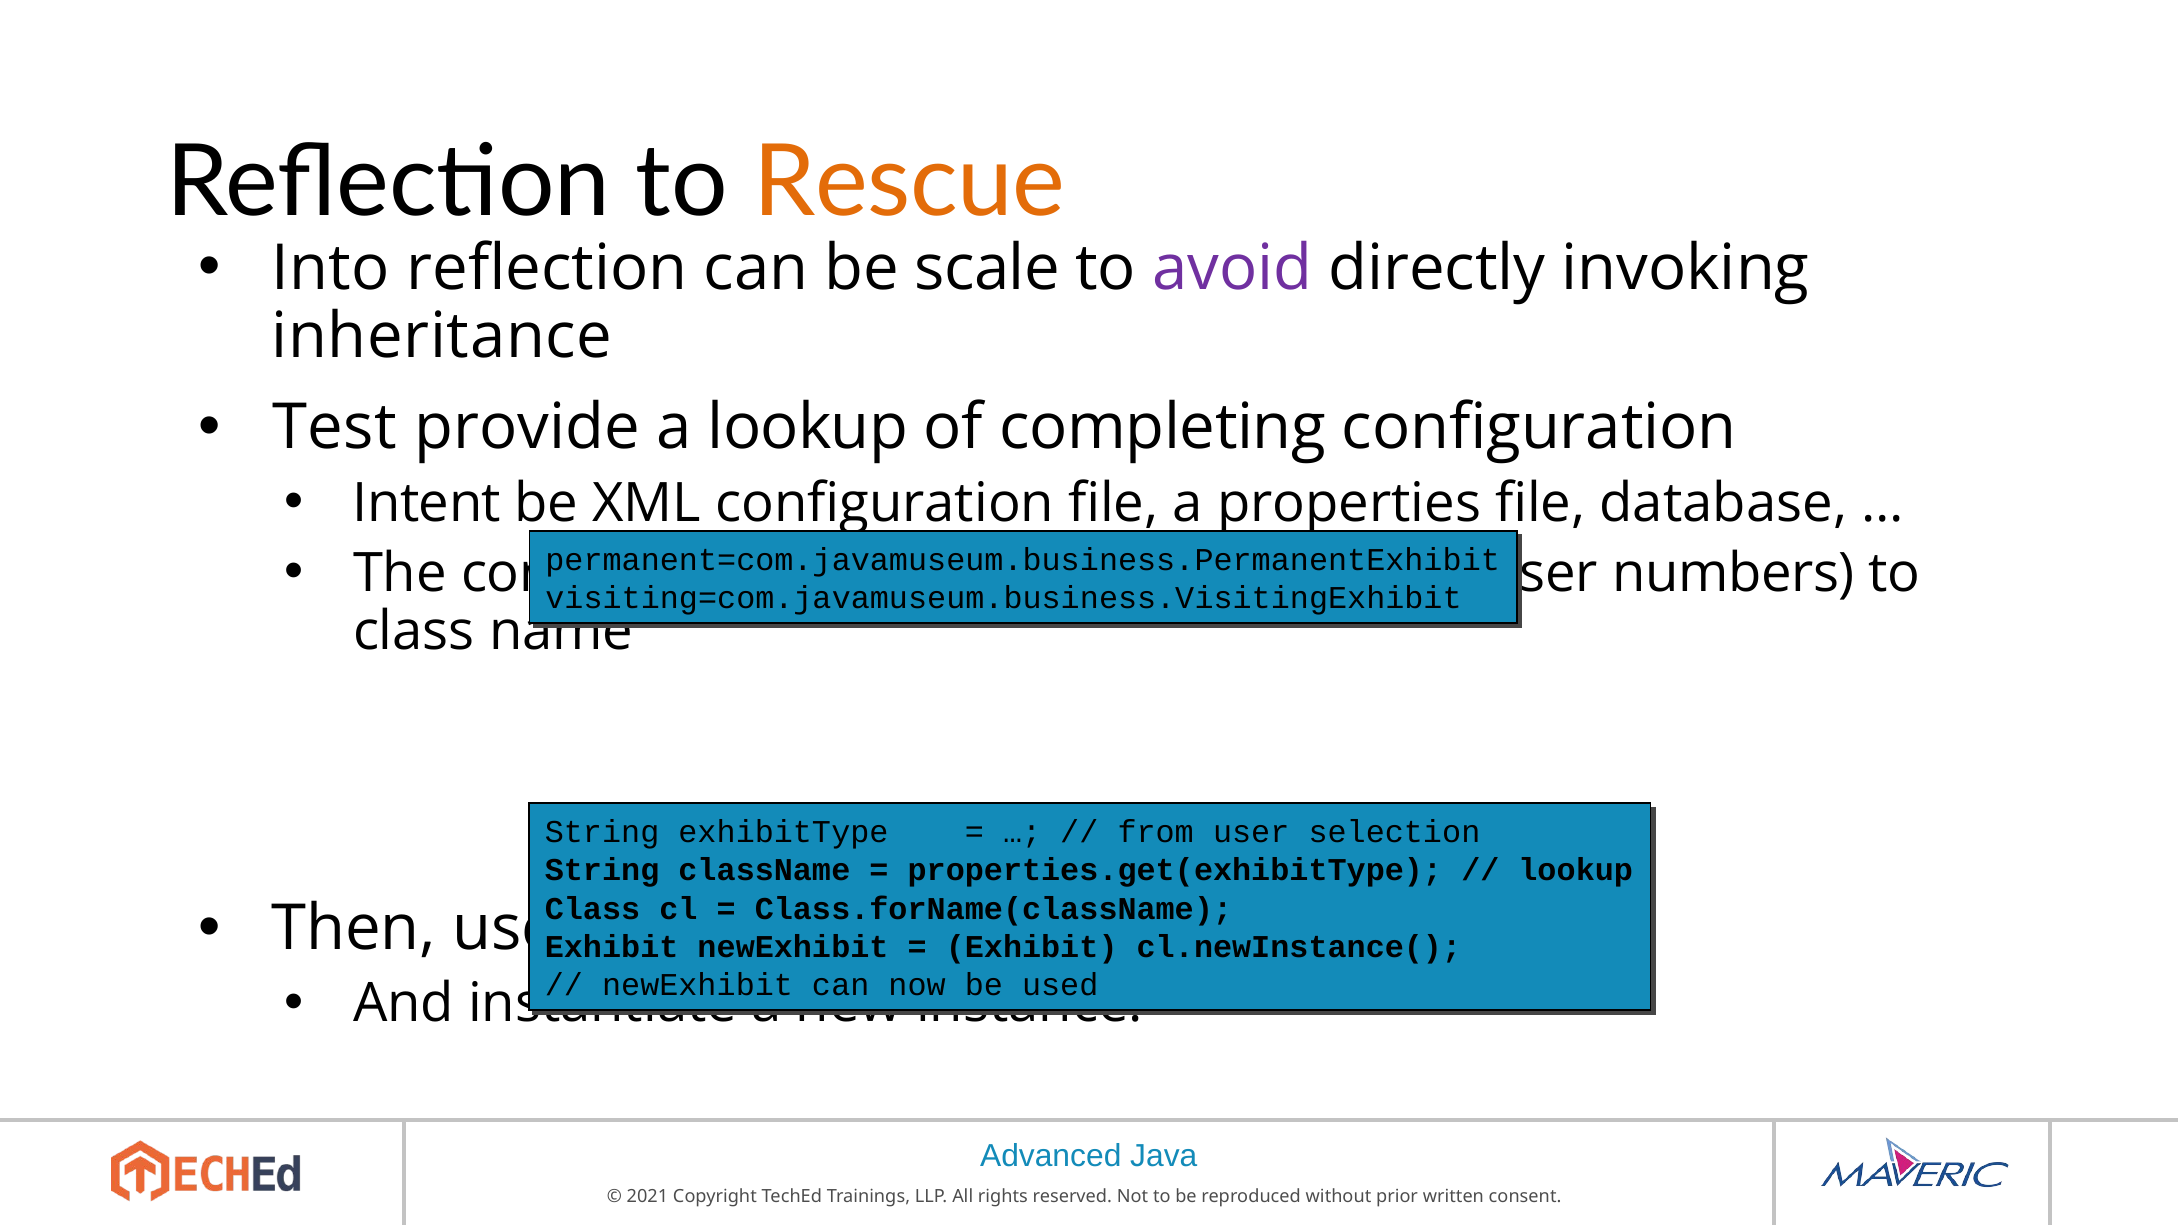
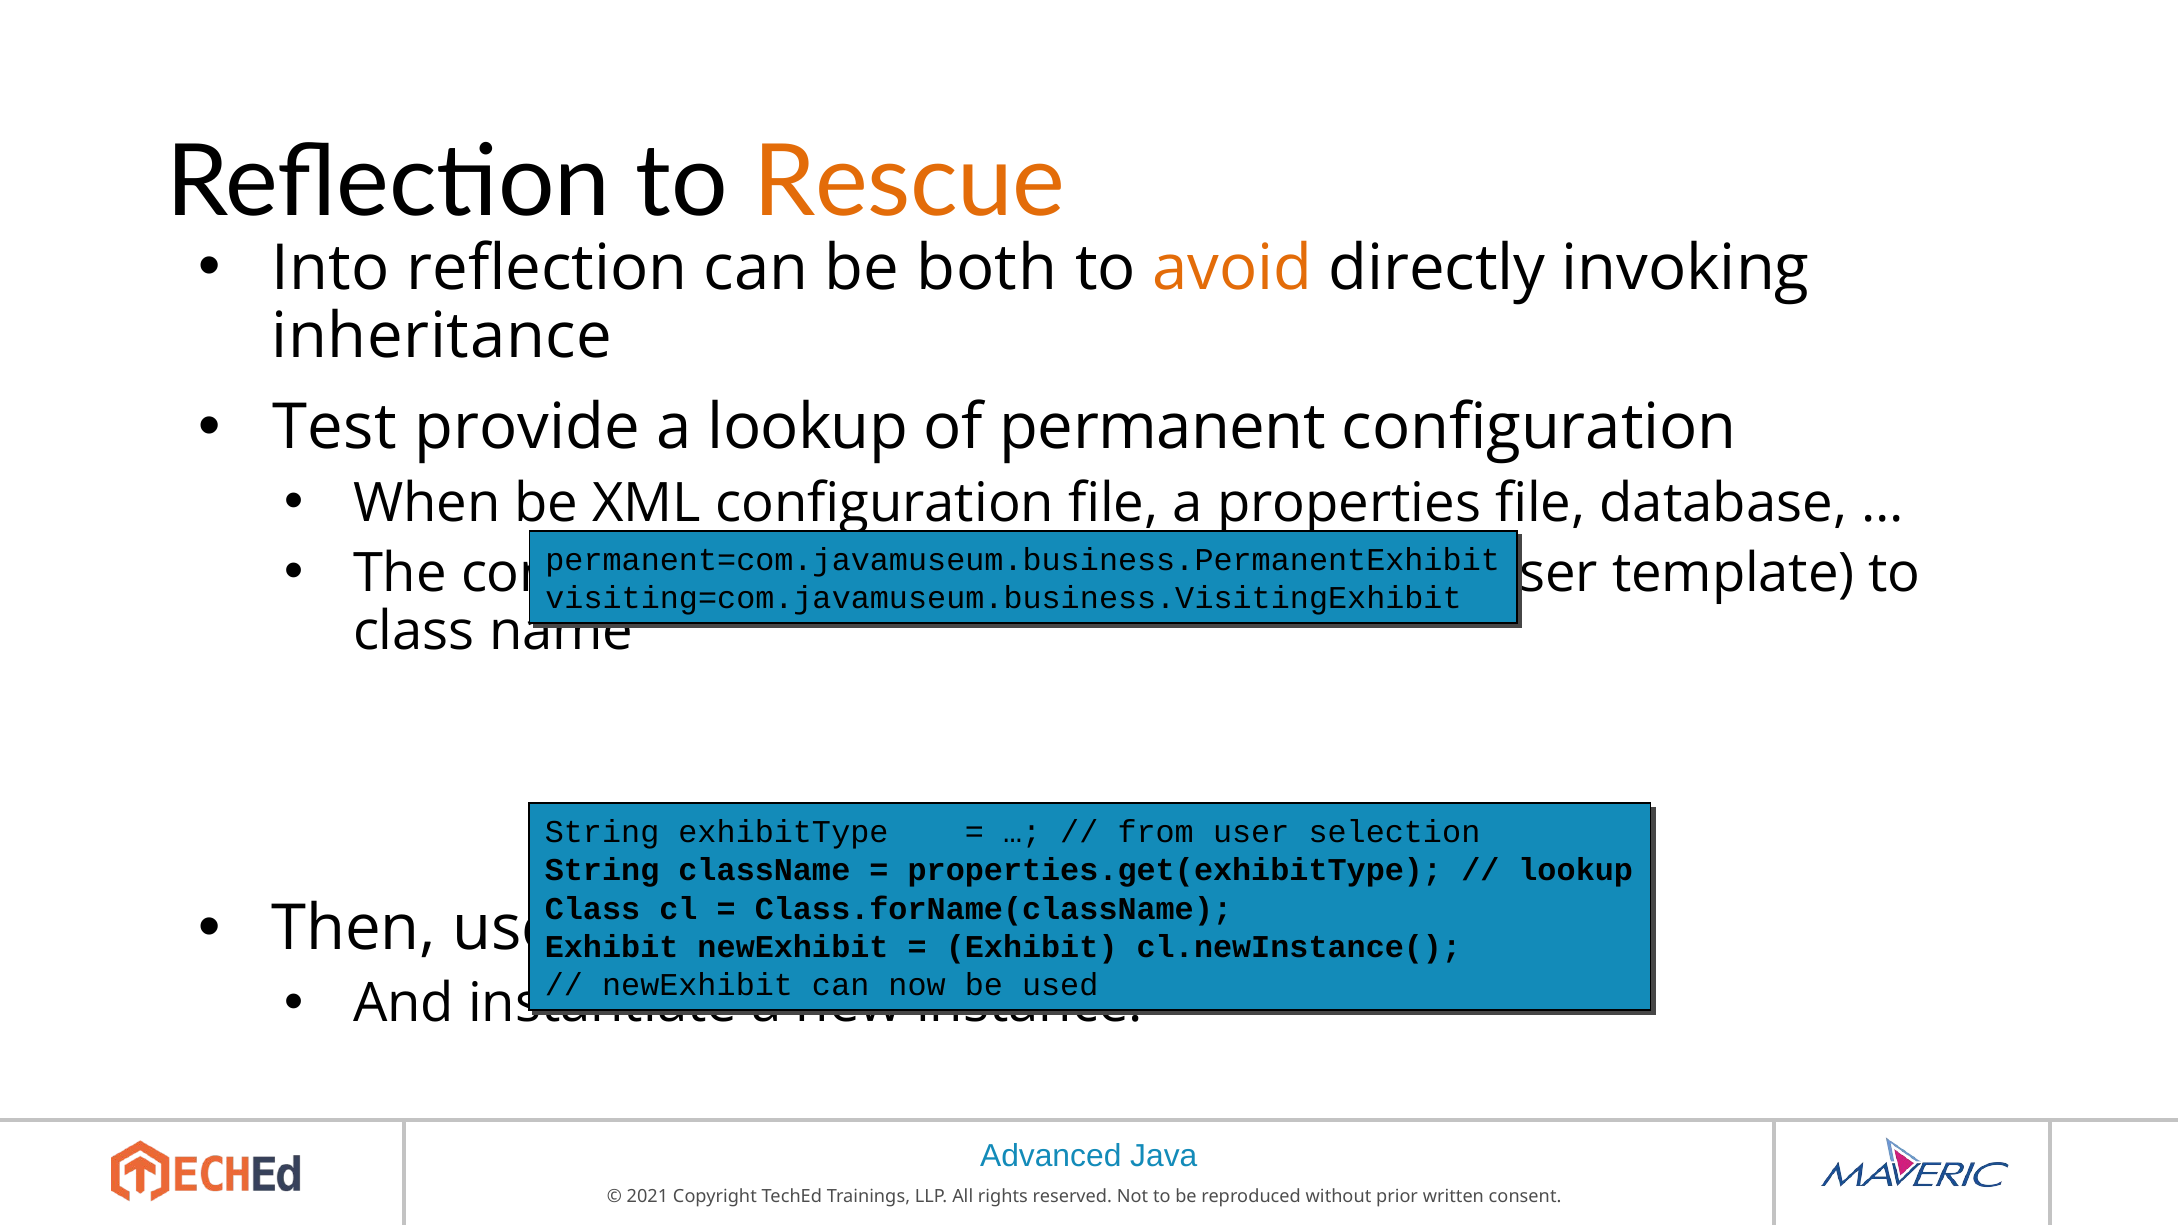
scale: scale -> both
avoid colour: purple -> orange
completing: completing -> permanent
Intent: Intent -> When
numbers: numbers -> template
